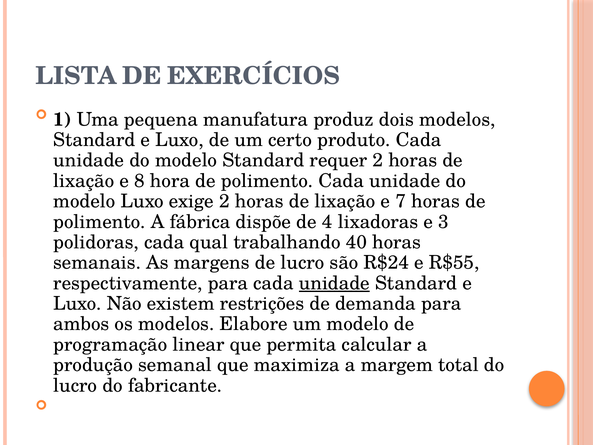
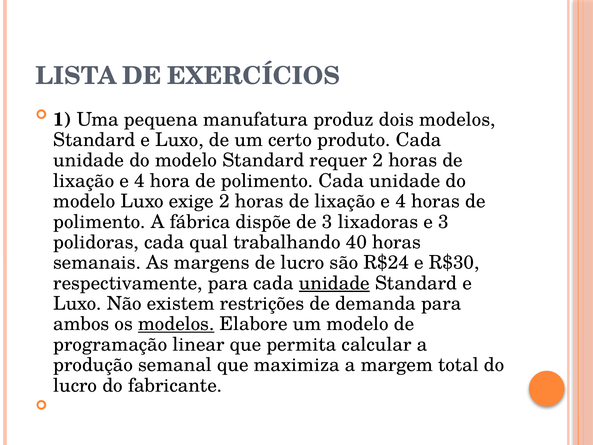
8 at (139, 181): 8 -> 4
7 at (401, 201): 7 -> 4
de 4: 4 -> 3
R$55: R$55 -> R$30
modelos at (176, 324) underline: none -> present
